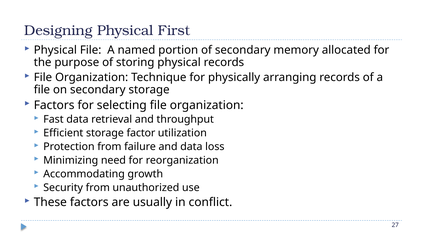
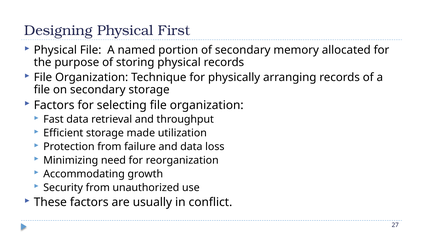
factor: factor -> made
